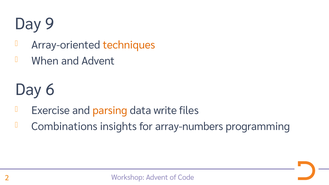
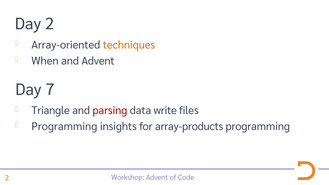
Day 9: 9 -> 2
6: 6 -> 7
Exercise: Exercise -> Triangle
parsing colour: orange -> red
Combinations at (64, 127): Combinations -> Programming
array-numbers: array-numbers -> array-products
